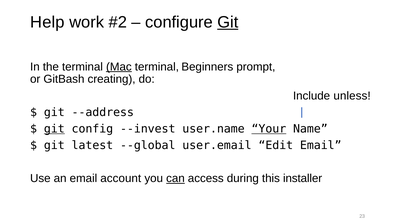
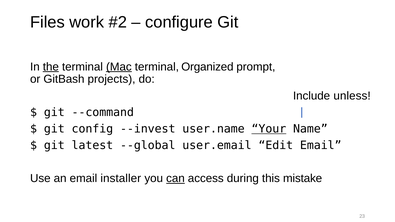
Help: Help -> Files
Git at (228, 22) underline: present -> none
the underline: none -> present
Beginners: Beginners -> Organized
creating: creating -> projects
--address: --address -> --command
git at (54, 129) underline: present -> none
account: account -> installer
installer: installer -> mistake
